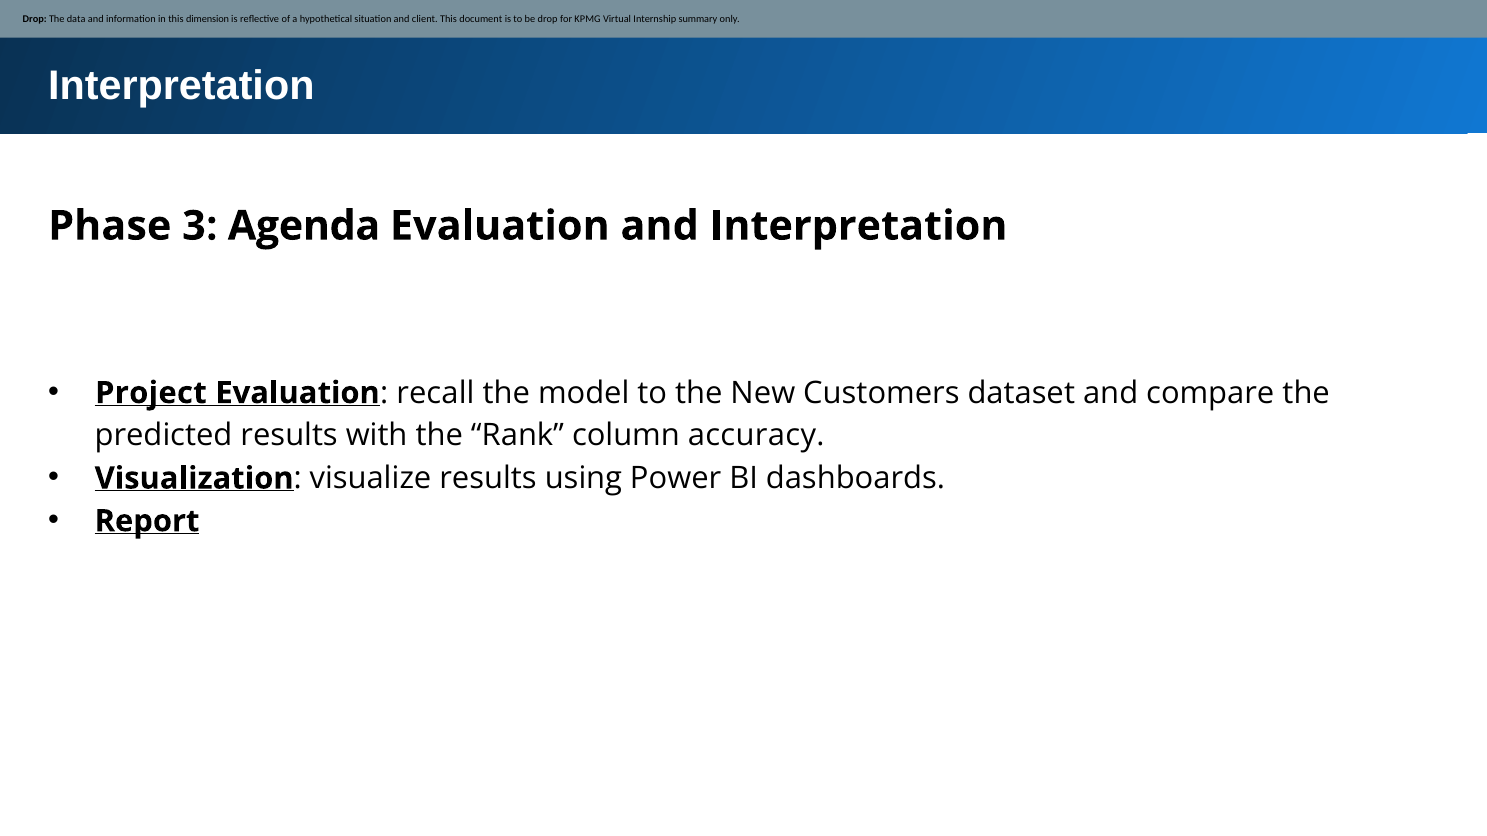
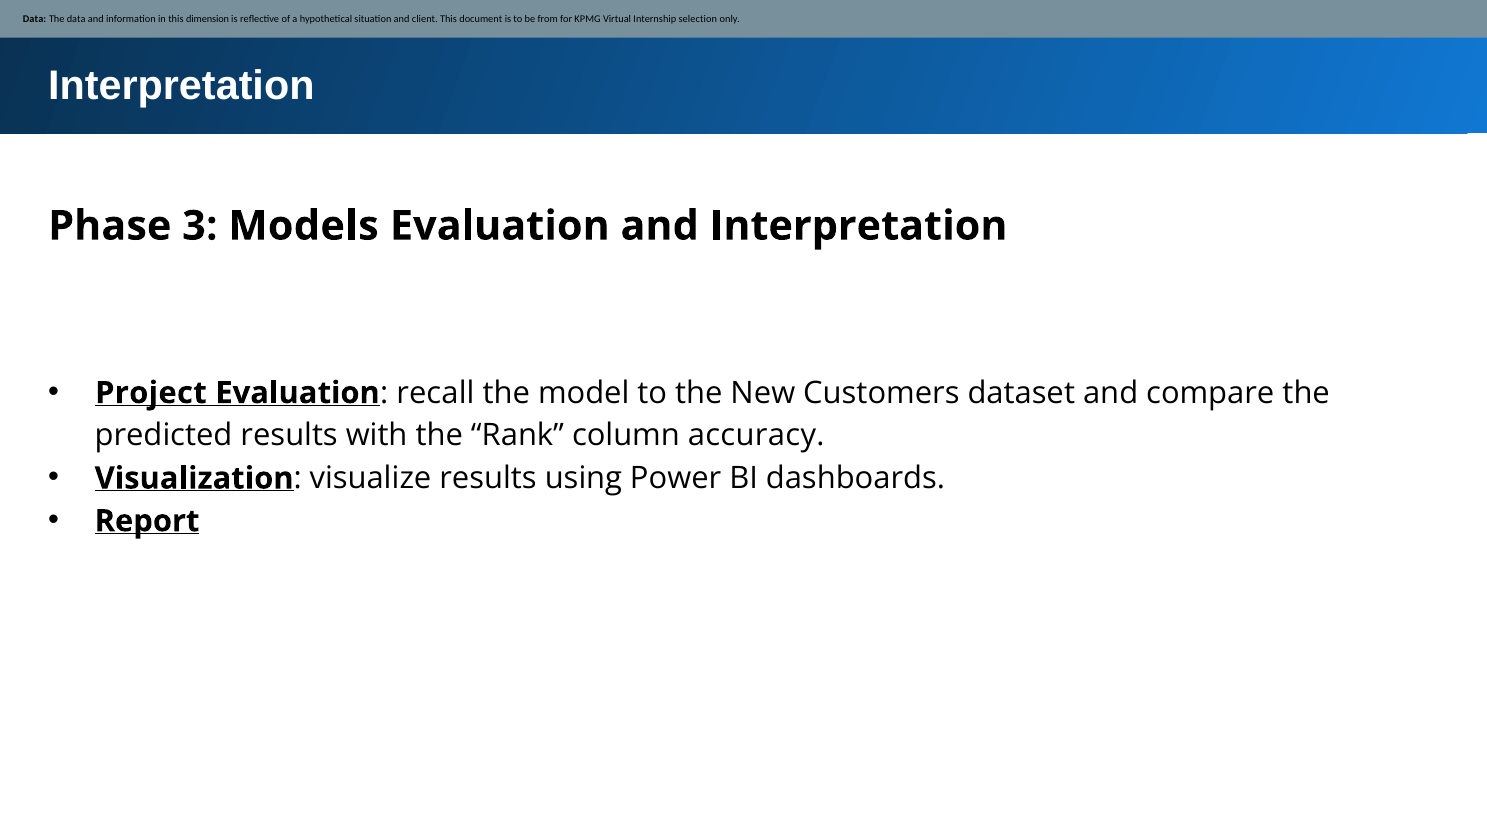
Drop at (35, 19): Drop -> Data
be drop: drop -> from
summary: summary -> selection
Agenda: Agenda -> Models
